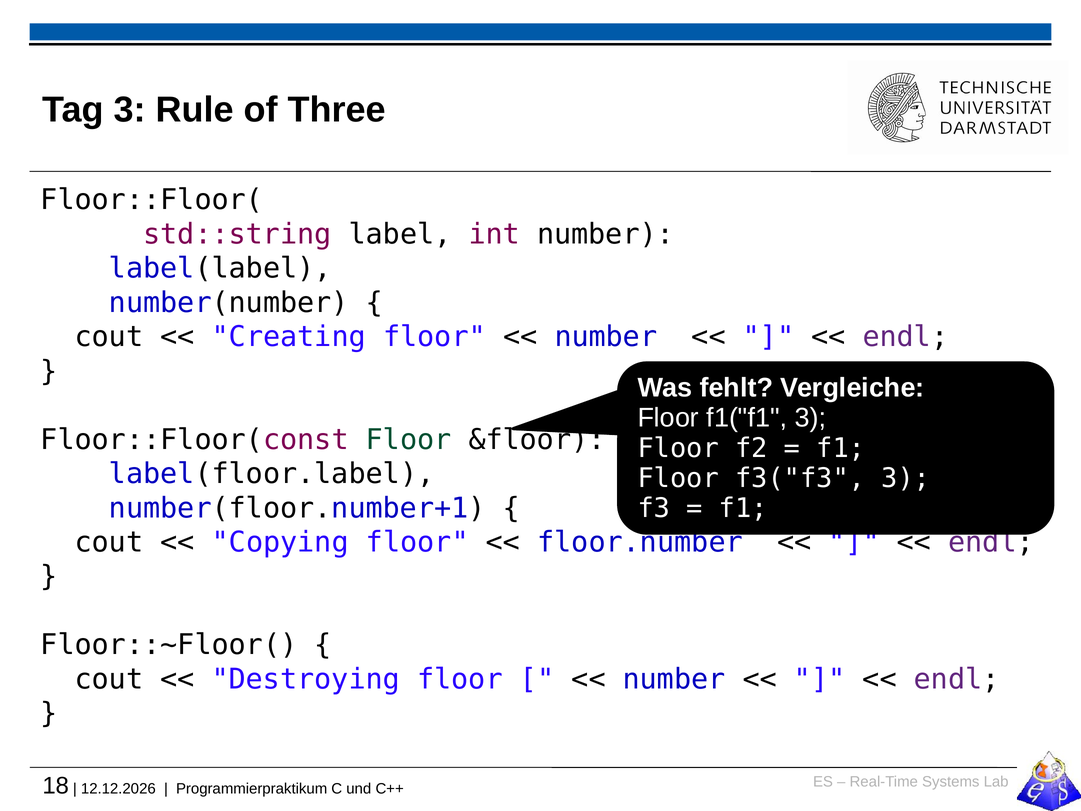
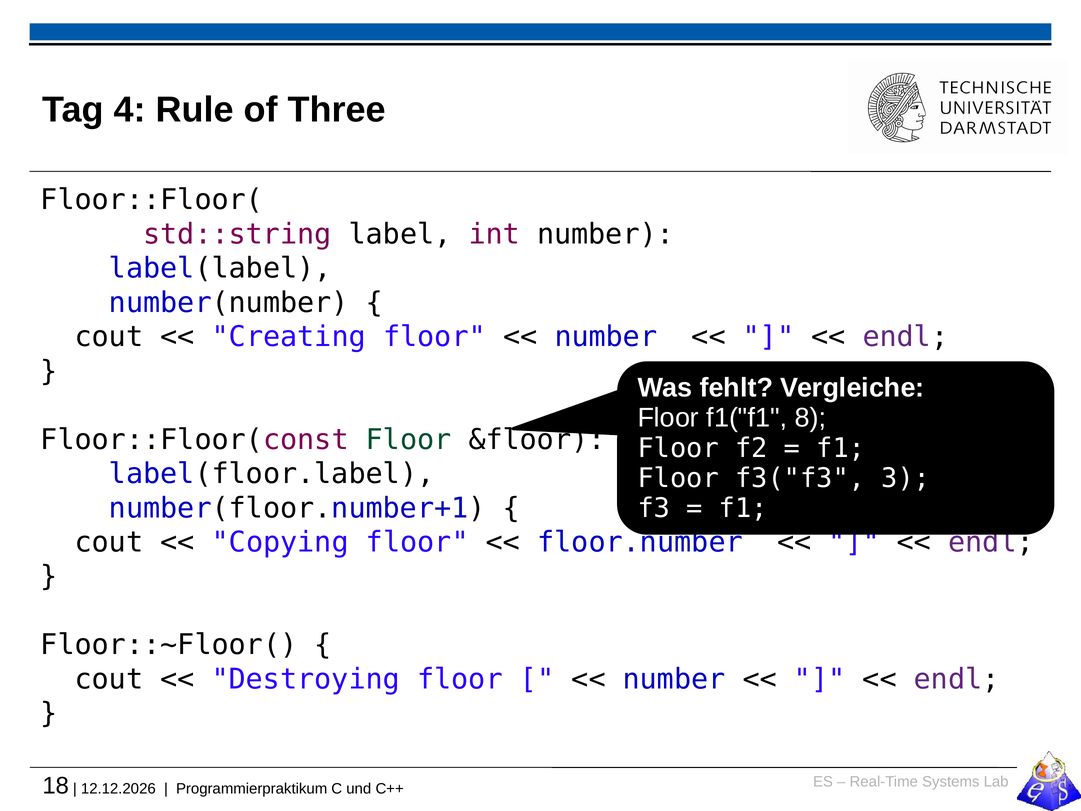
Tag 3: 3 -> 4
f1("f1 3: 3 -> 8
